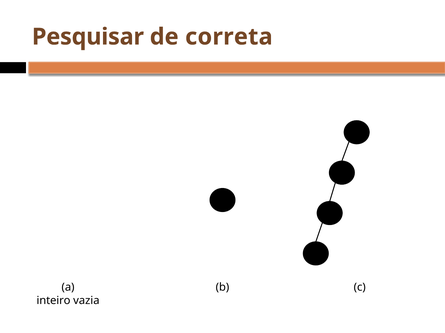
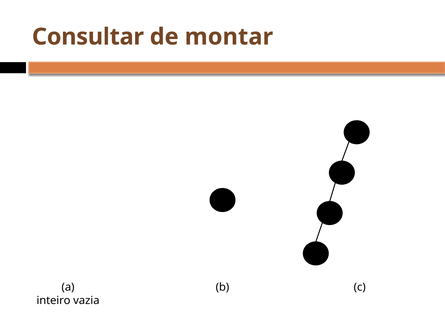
Pesquisar: Pesquisar -> Consultar
correta: correta -> montar
